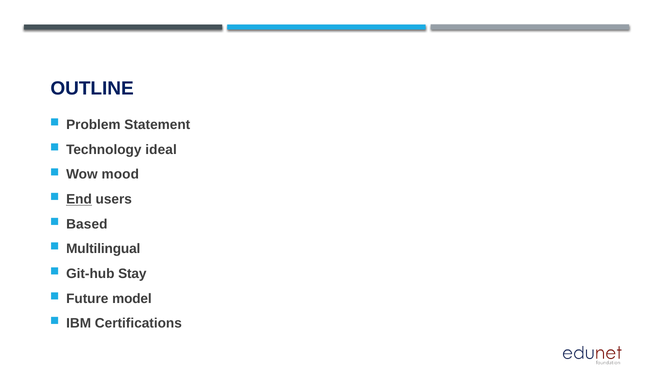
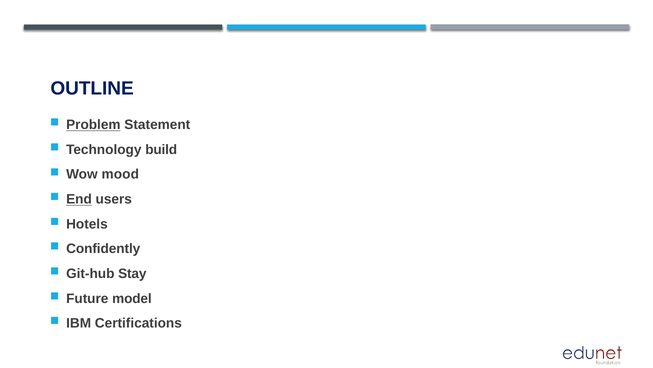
Problem underline: none -> present
ideal: ideal -> build
Based: Based -> Hotels
Multilingual: Multilingual -> Confidently
